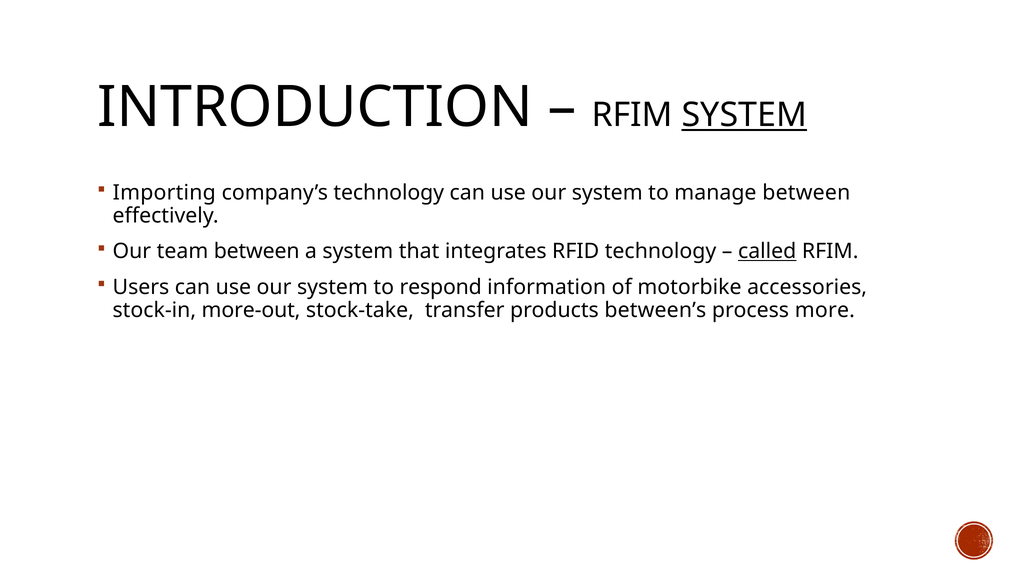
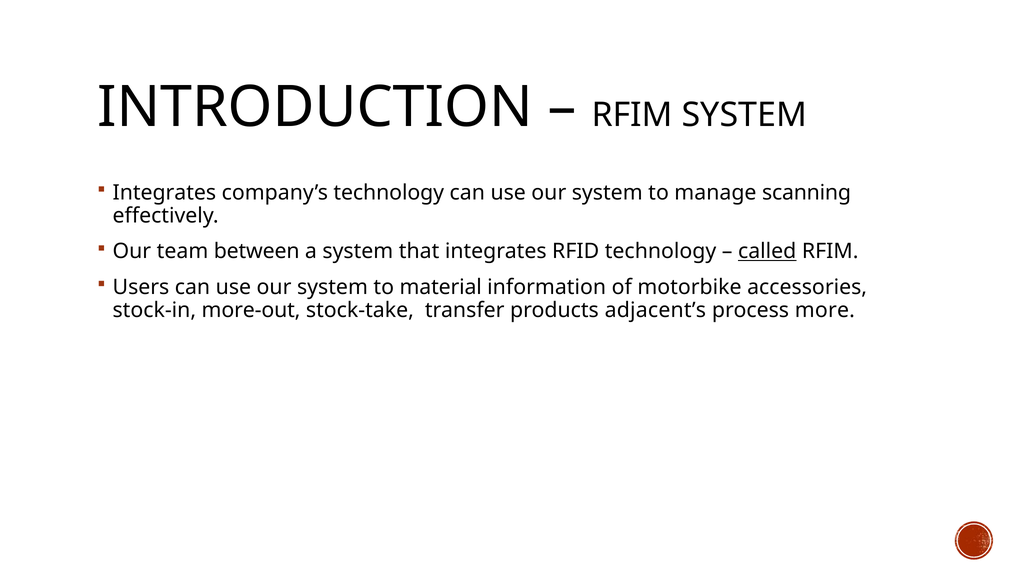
SYSTEM at (744, 115) underline: present -> none
Importing at (164, 193): Importing -> Integrates
manage between: between -> scanning
respond: respond -> material
between’s: between’s -> adjacent’s
